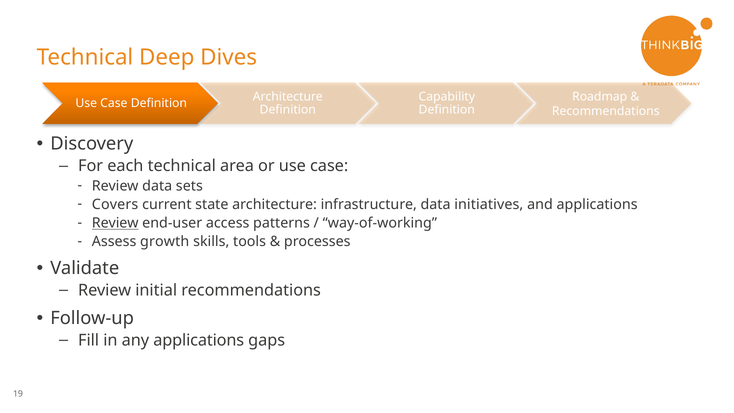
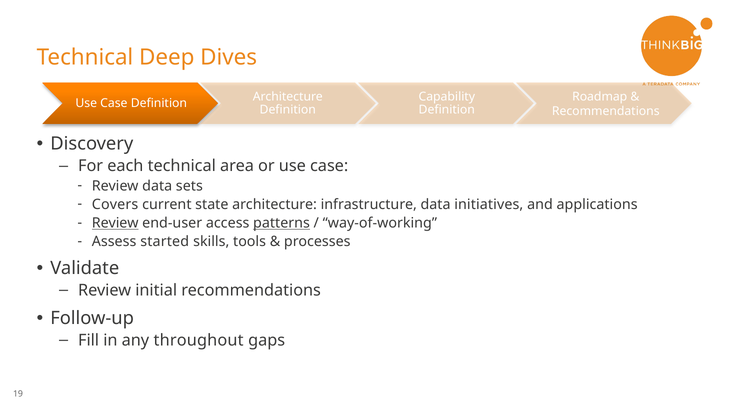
patterns underline: none -> present
growth: growth -> started
any applications: applications -> throughout
